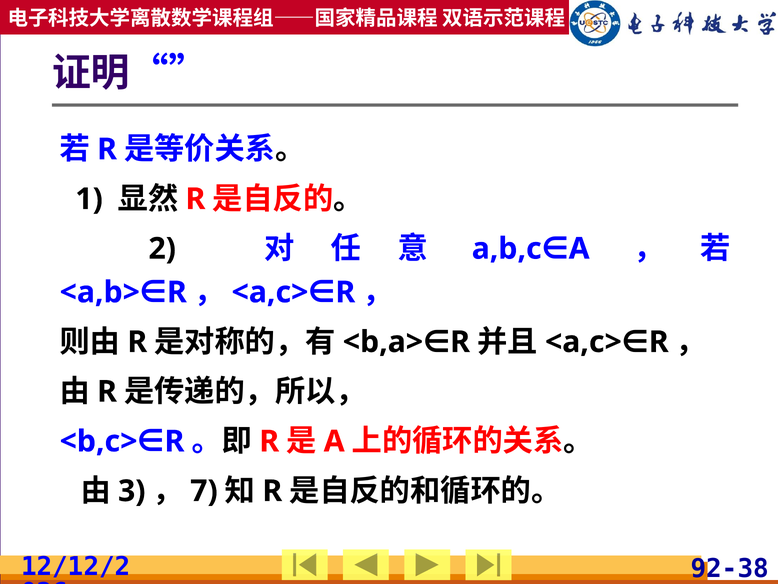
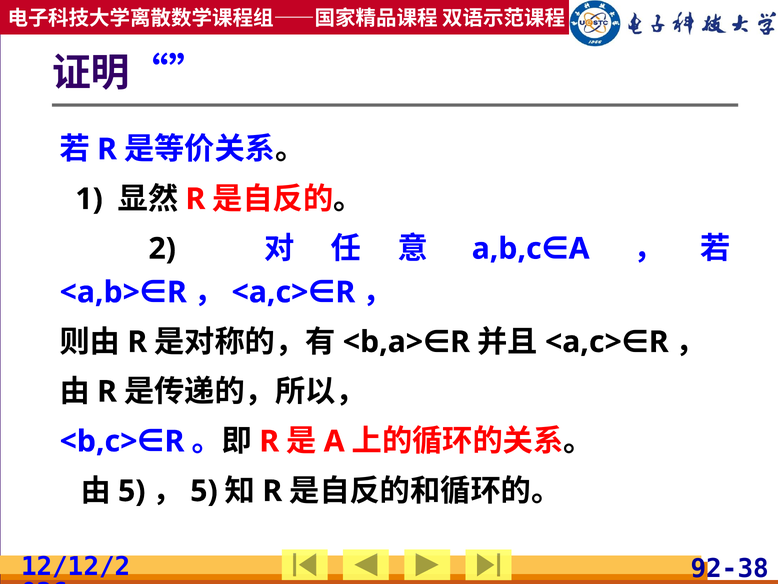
3 at (132, 491): 3 -> 5
7 at (204, 491): 7 -> 5
